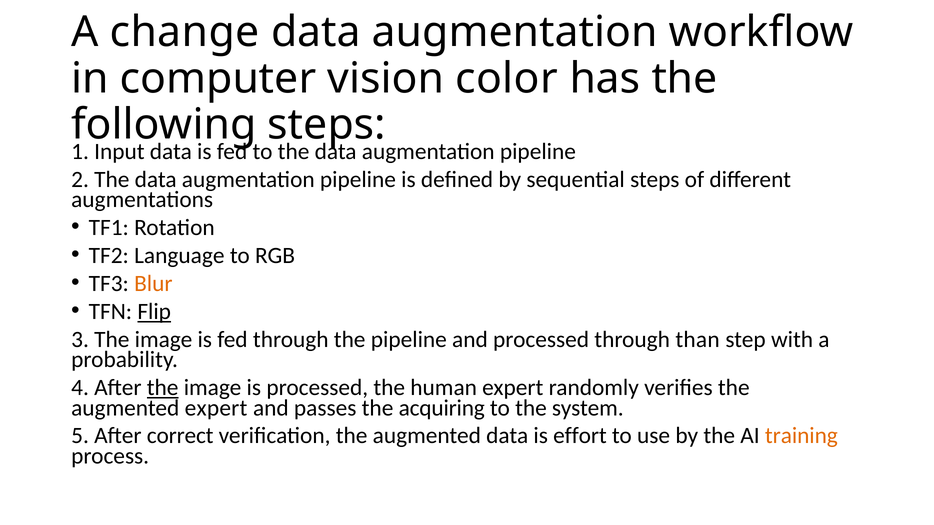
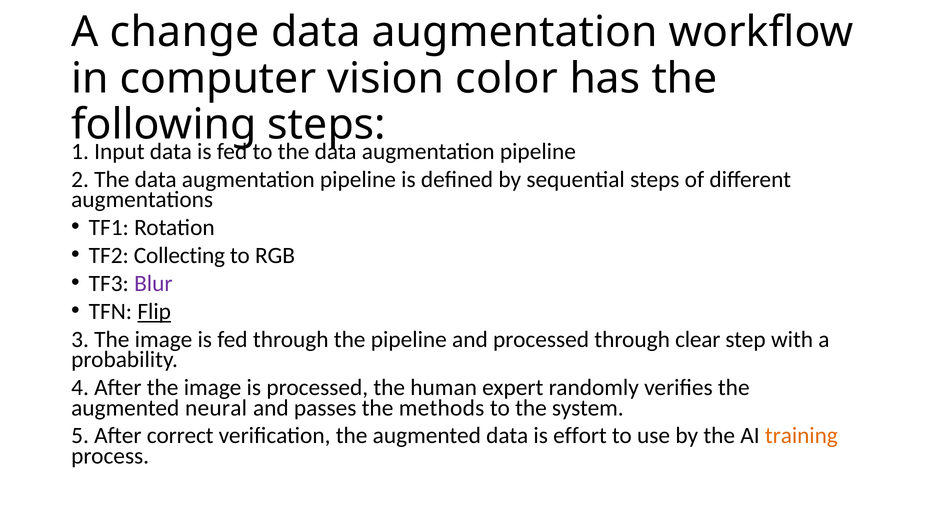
Language: Language -> Collecting
Blur colour: orange -> purple
than: than -> clear
the at (163, 388) underline: present -> none
augmented expert: expert -> neural
acquiring: acquiring -> methods
